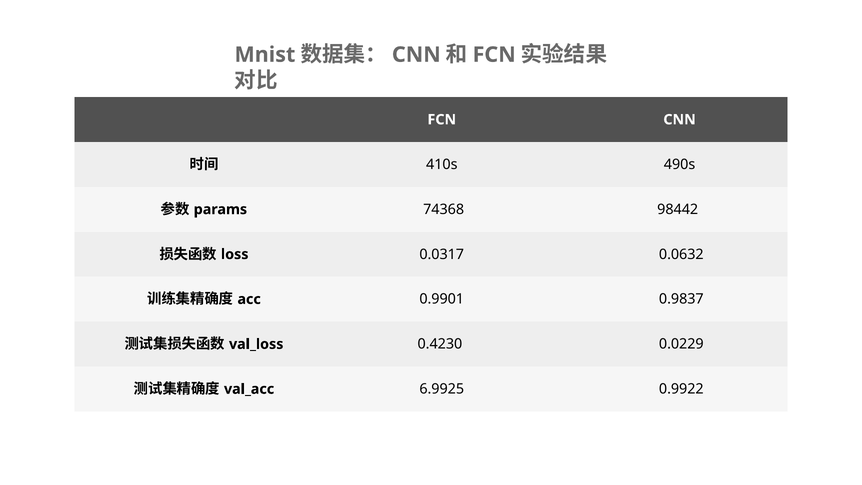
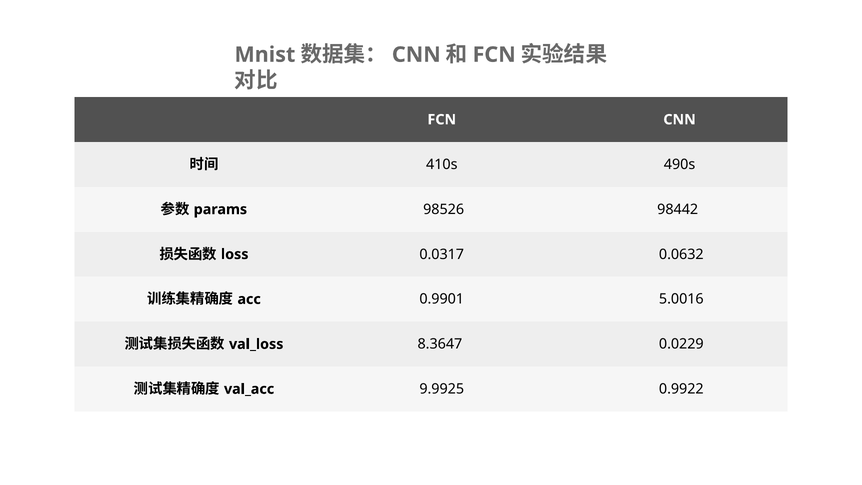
74368: 74368 -> 98526
0.9837: 0.9837 -> 5.0016
0.4230: 0.4230 -> 8.3647
6.9925: 6.9925 -> 9.9925
